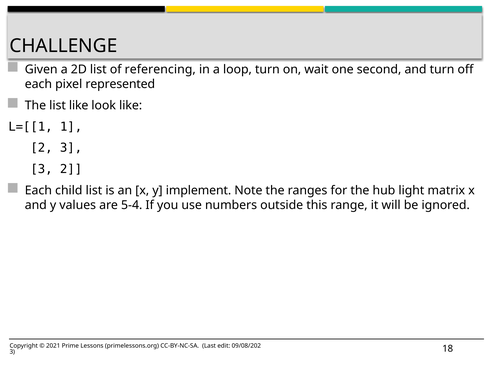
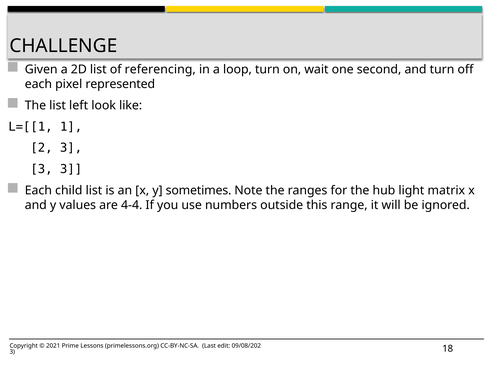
list like: like -> left
2 at (71, 169): 2 -> 3
implement: implement -> sometimes
5-4: 5-4 -> 4-4
